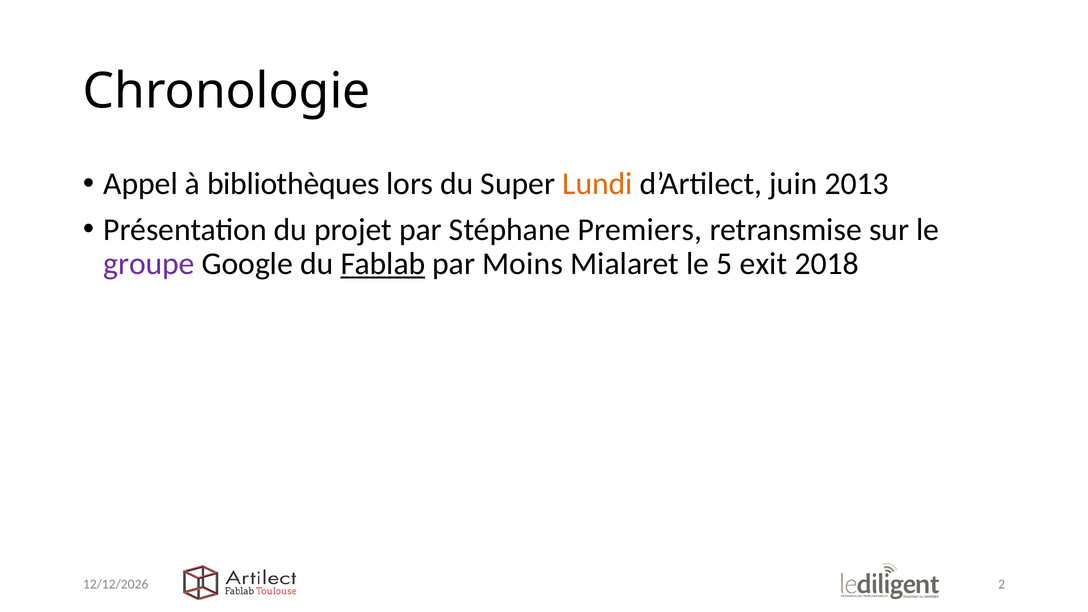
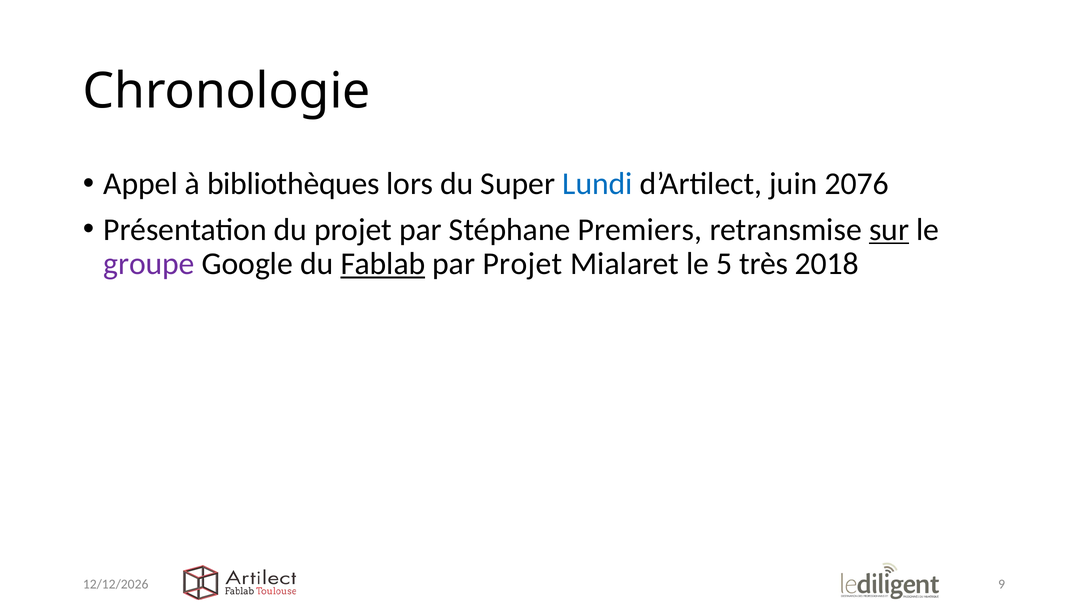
Lundi colour: orange -> blue
2013: 2013 -> 2076
sur underline: none -> present
par Moins: Moins -> Projet
exit: exit -> très
2: 2 -> 9
